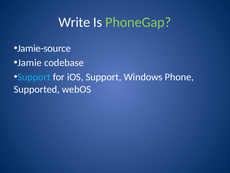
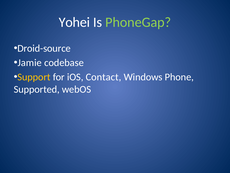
Write: Write -> Yohei
Jamie-source: Jamie-source -> Droid-source
Support at (34, 77) colour: light blue -> yellow
iOS Support: Support -> Contact
